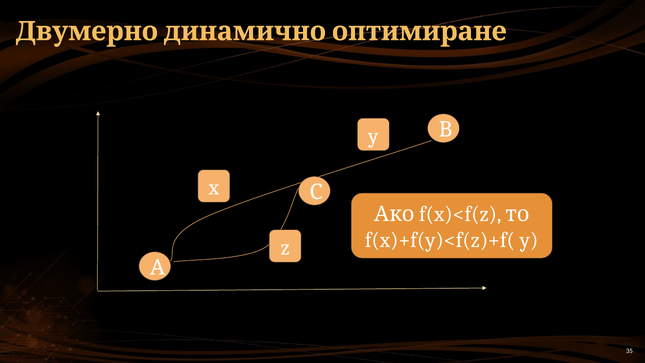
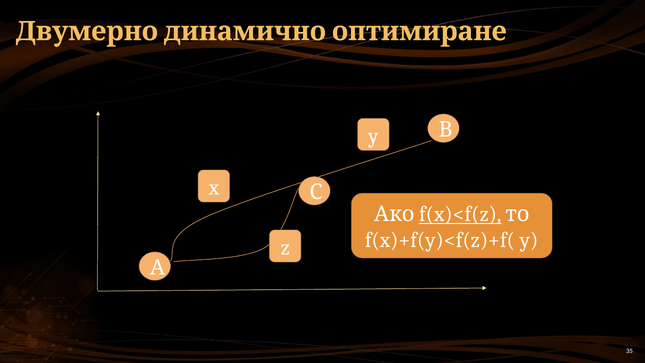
f(x)<f(z underline: none -> present
